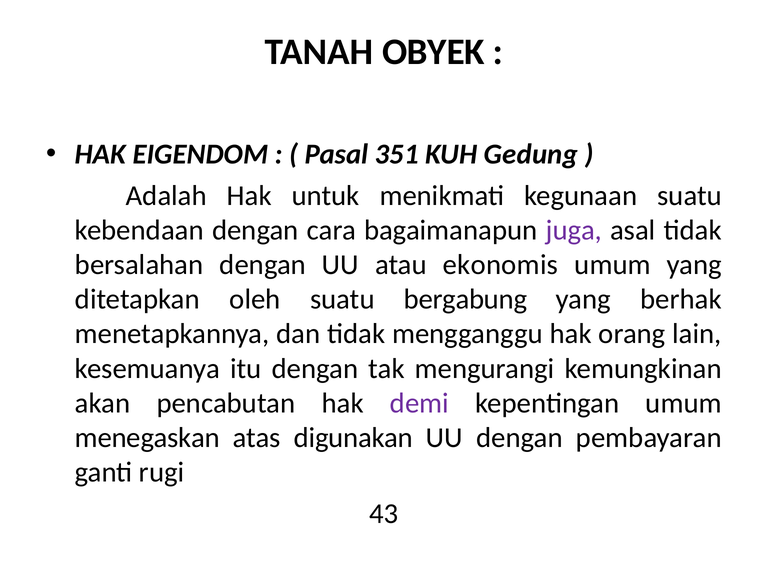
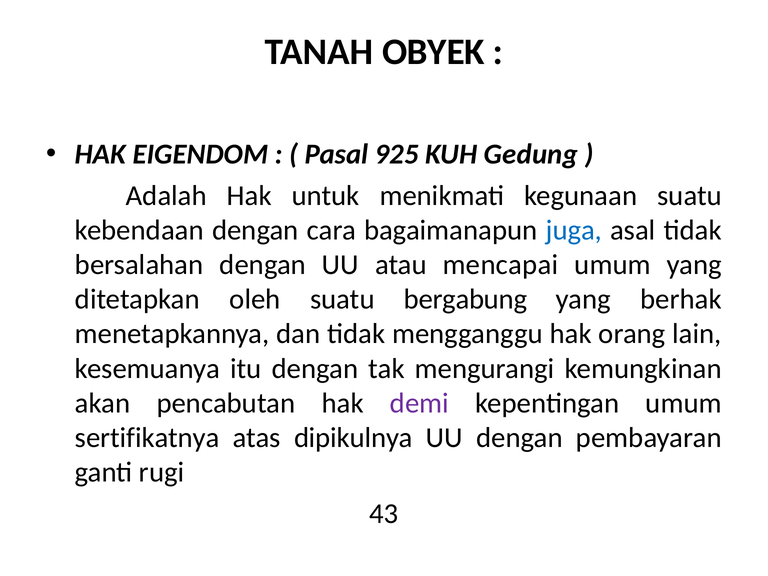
351: 351 -> 925
juga colour: purple -> blue
ekonomis: ekonomis -> mencapai
menegaskan: menegaskan -> sertifikatnya
digunakan: digunakan -> dipikulnya
